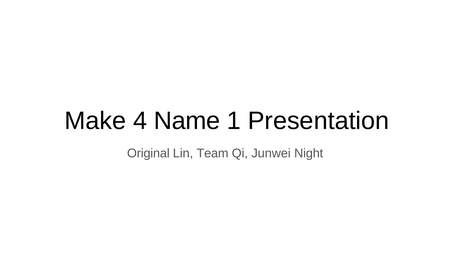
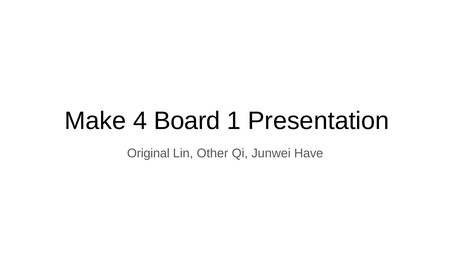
Name: Name -> Board
Team: Team -> Other
Night: Night -> Have
